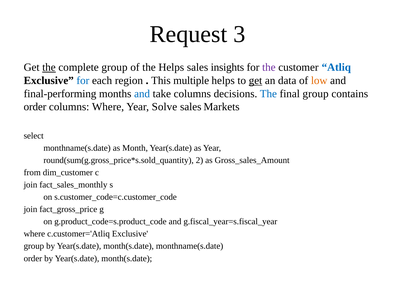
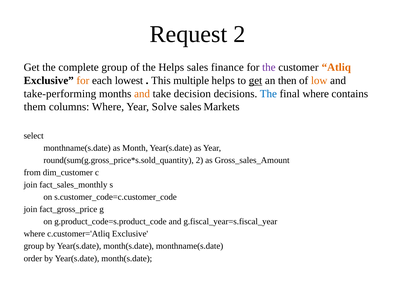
Request 3: 3 -> 2
the at (49, 67) underline: present -> none
insights: insights -> finance
Atliq colour: blue -> orange
for at (83, 81) colour: blue -> orange
region: region -> lowest
data: data -> then
final-performing: final-performing -> take-performing
and at (142, 94) colour: blue -> orange
take columns: columns -> decision
final group: group -> where
order at (35, 107): order -> them
